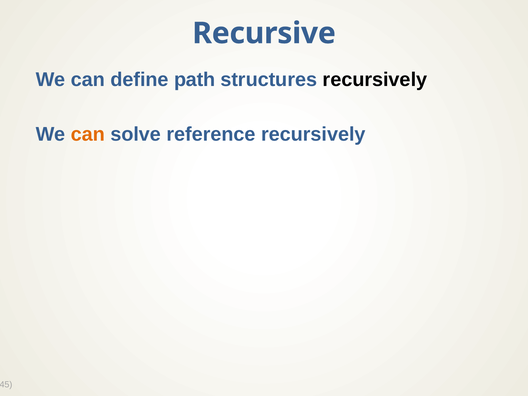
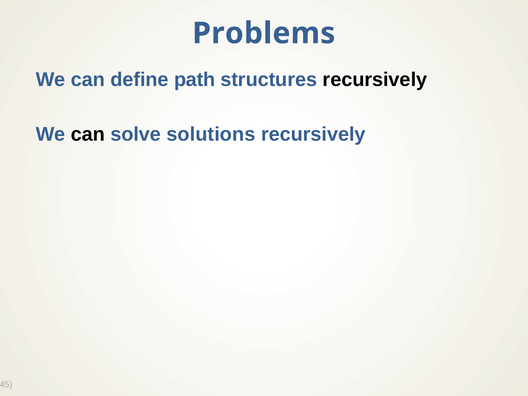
Recursive: Recursive -> Problems
can at (88, 134) colour: orange -> black
reference: reference -> solutions
